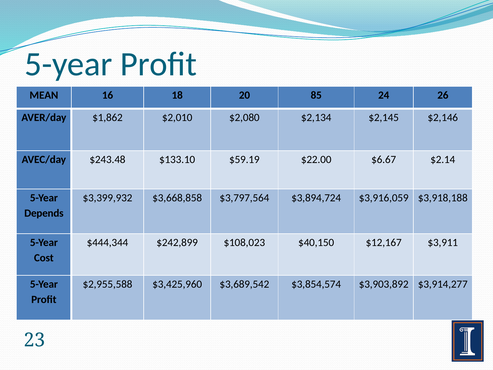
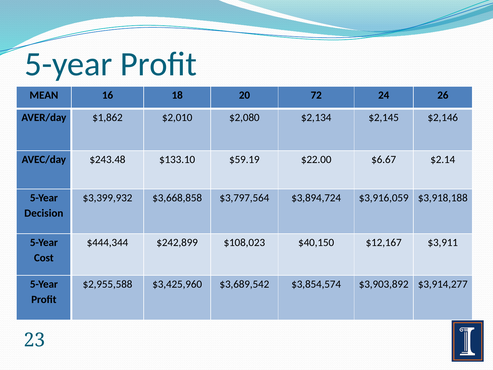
85: 85 -> 72
Depends: Depends -> Decision
